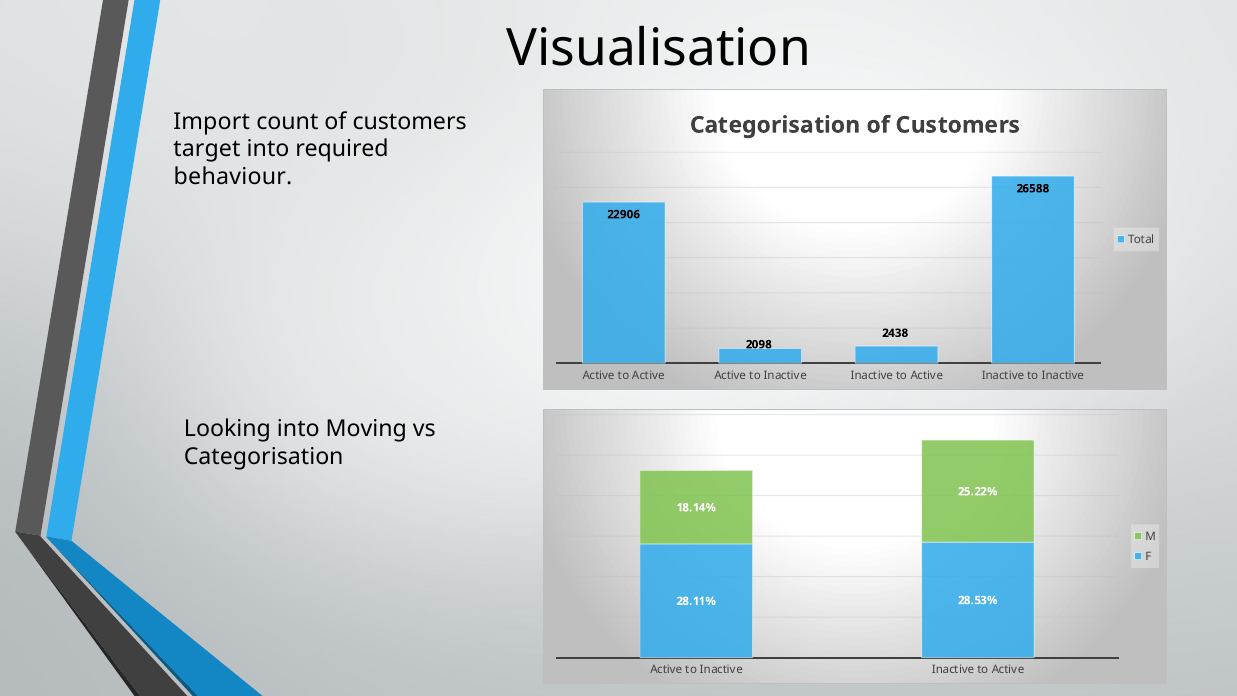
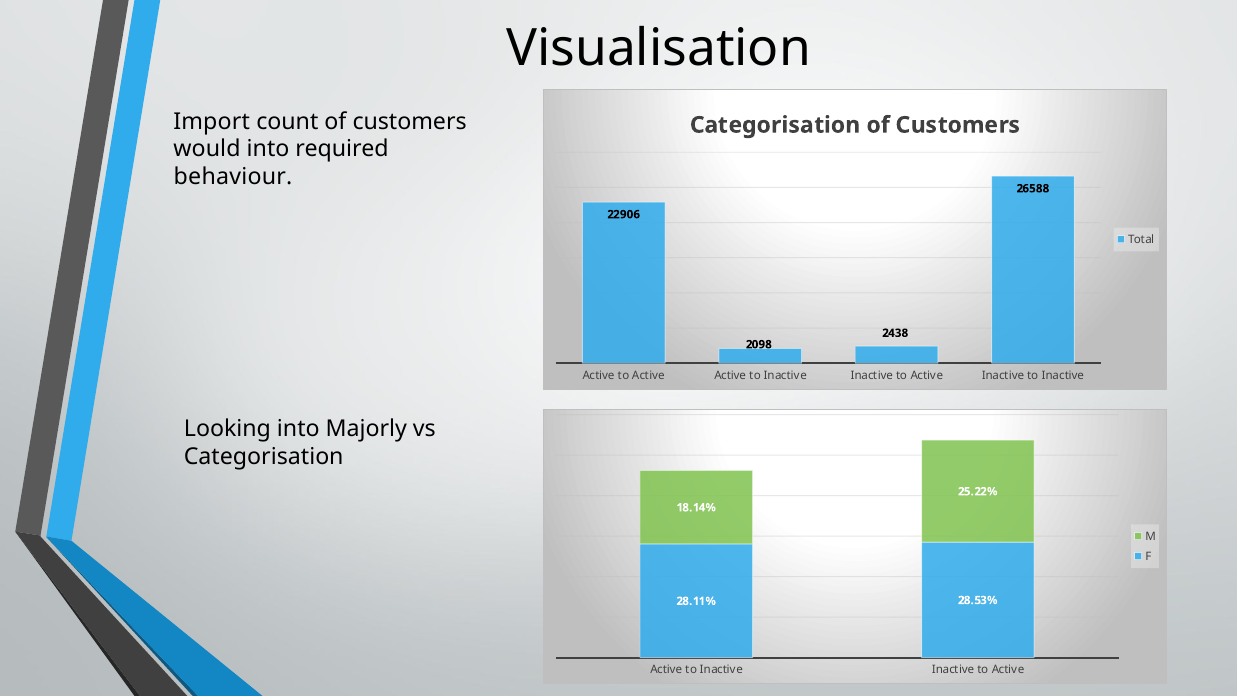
target: target -> would
Moving: Moving -> Majorly
